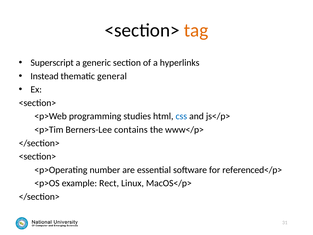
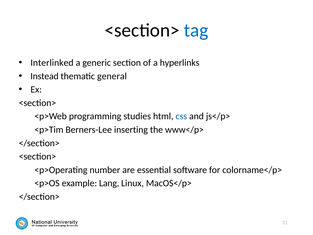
tag colour: orange -> blue
Superscript: Superscript -> Interlinked
contains: contains -> inserting
referenced</p>: referenced</p> -> colorname</p>
Rect: Rect -> Lang
